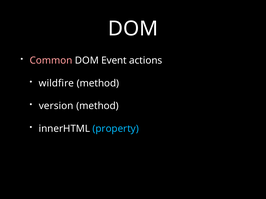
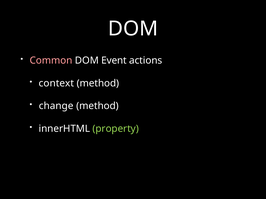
wildfire: wildfire -> context
version: version -> change
property colour: light blue -> light green
